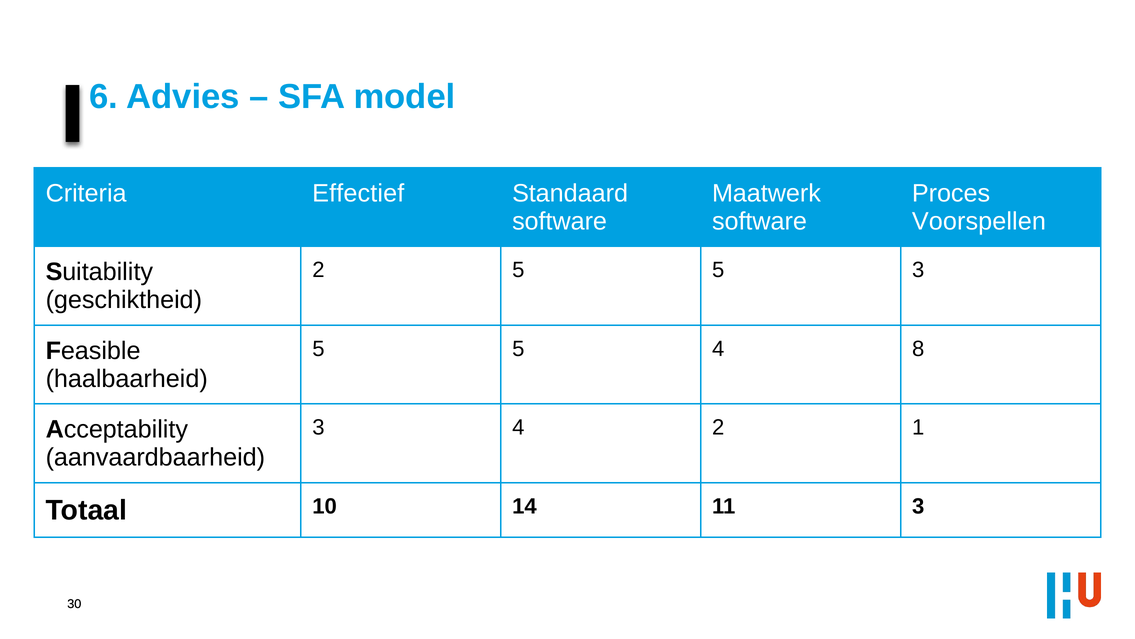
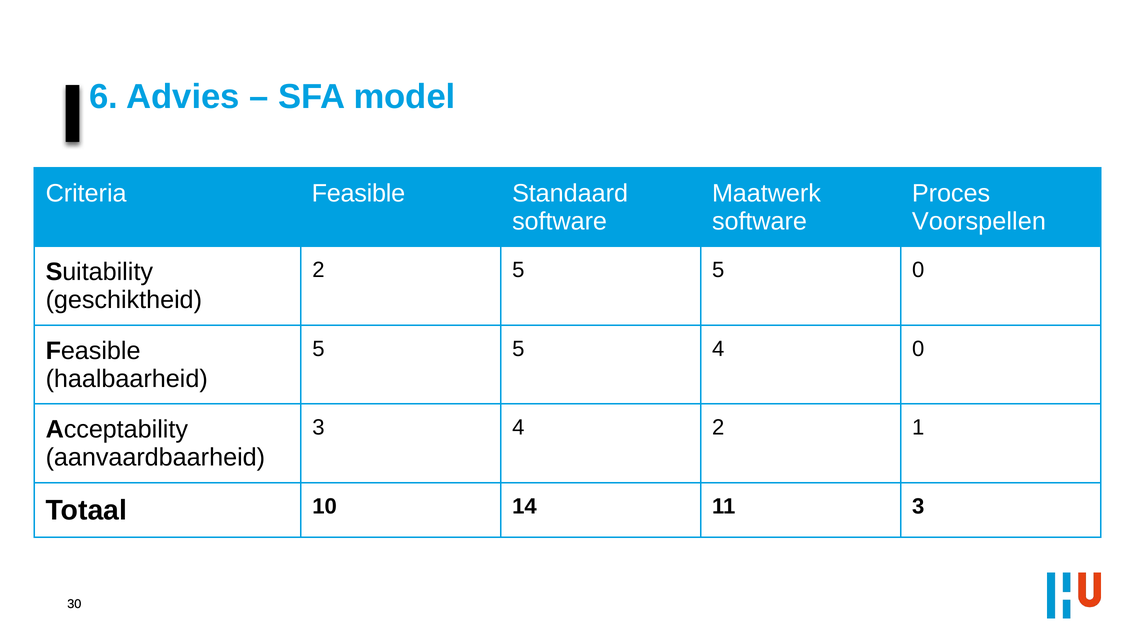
Criteria Effectief: Effectief -> Feasible
5 3: 3 -> 0
4 8: 8 -> 0
